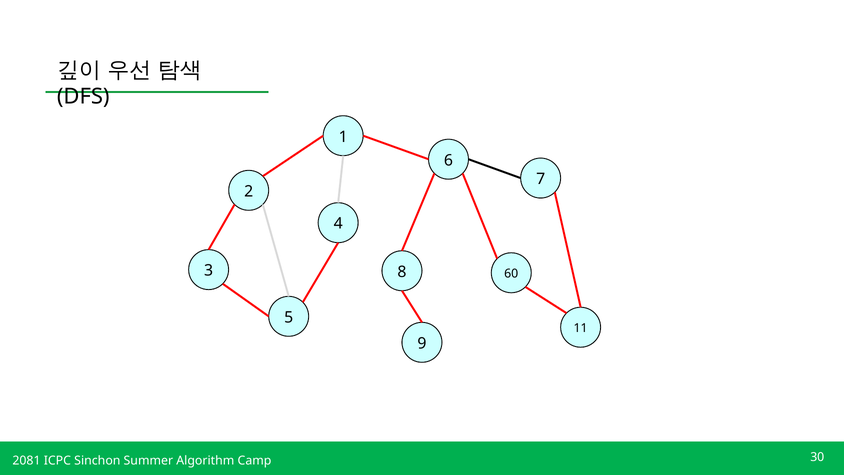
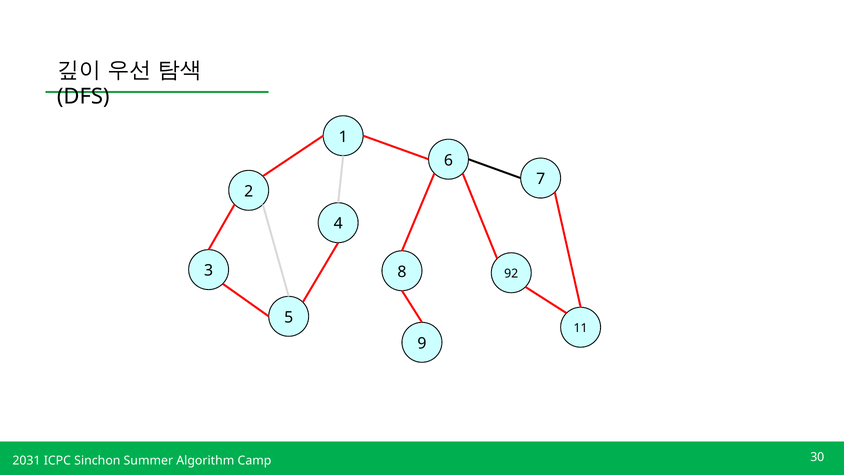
60: 60 -> 92
2081: 2081 -> 2031
